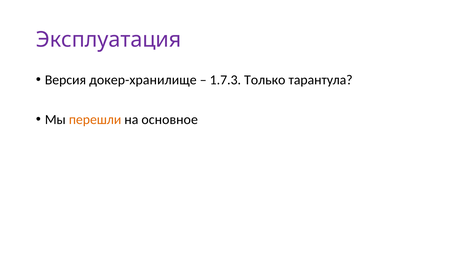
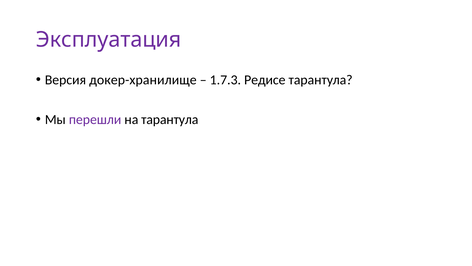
Только: Только -> Редисе
перешли colour: orange -> purple
на основное: основное -> тарантула
